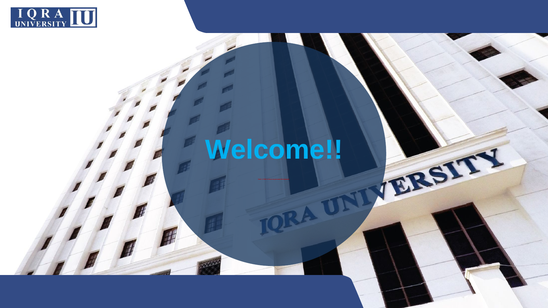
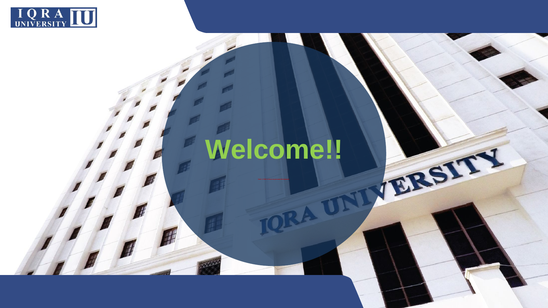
Welcome colour: light blue -> light green
